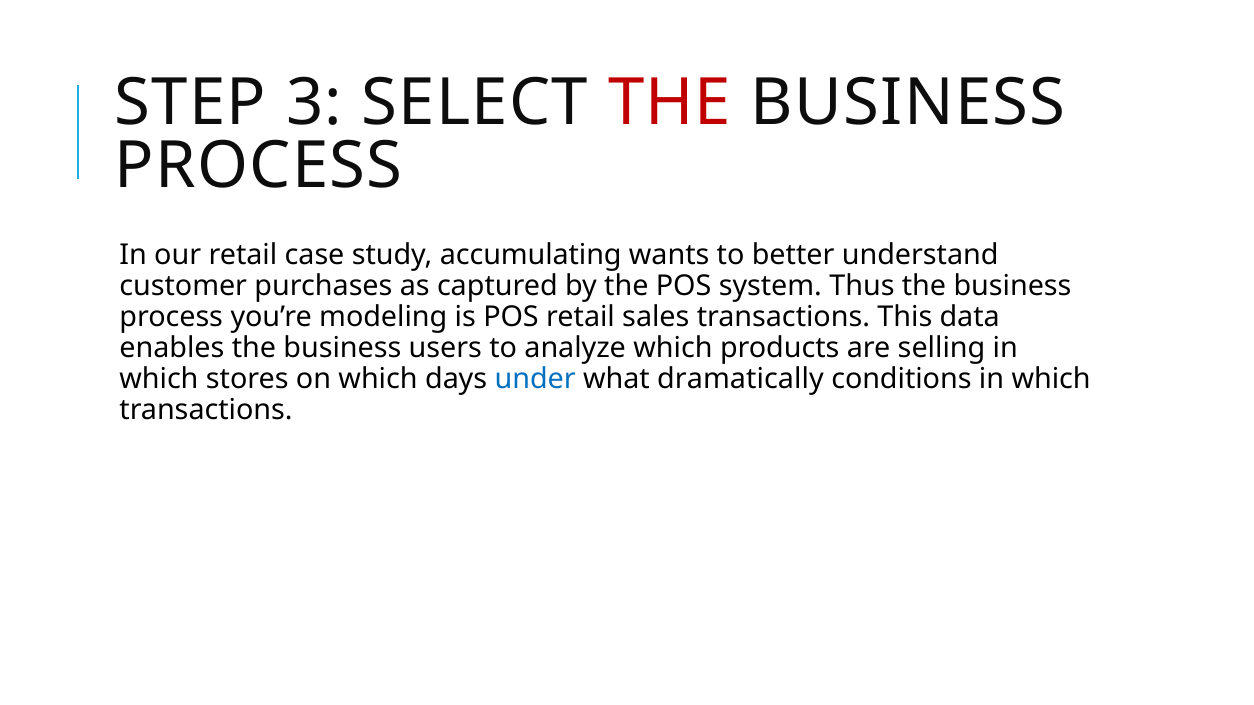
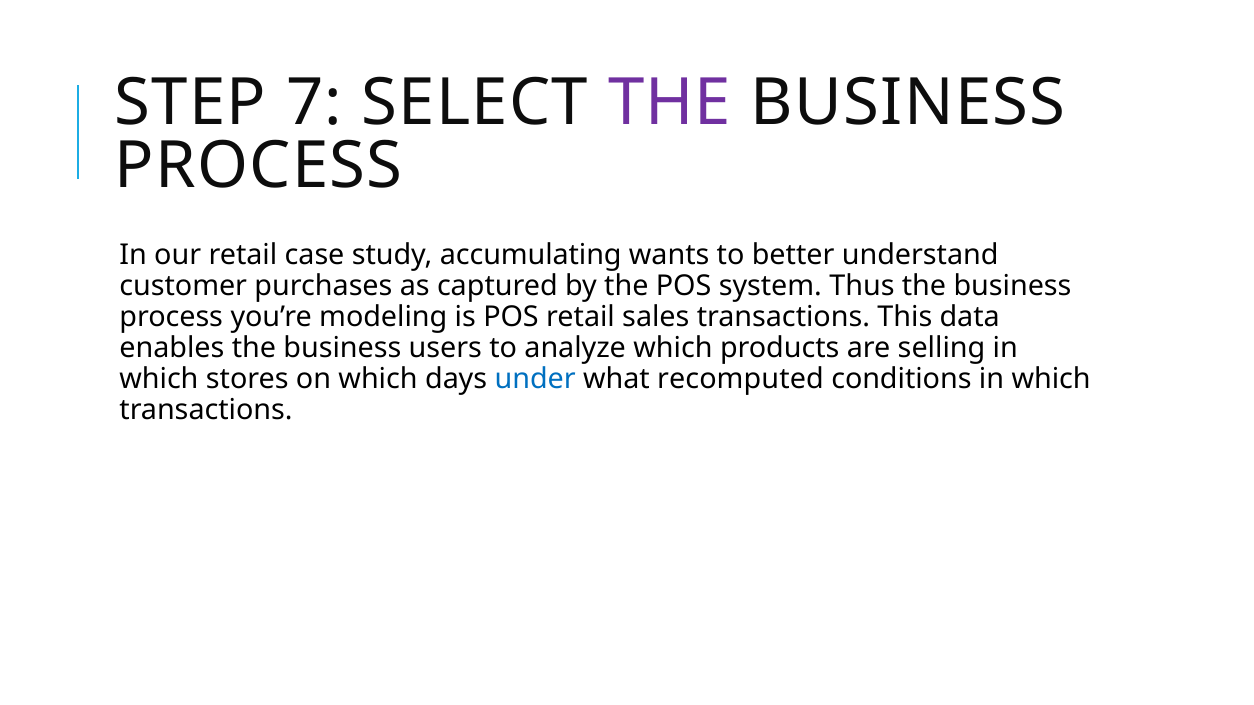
3: 3 -> 7
THE at (669, 103) colour: red -> purple
dramatically: dramatically -> recomputed
